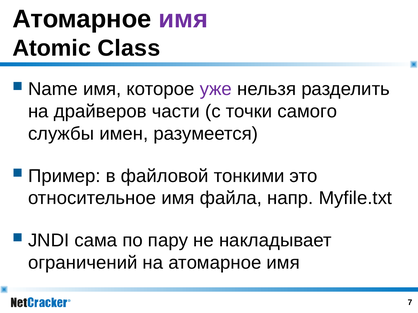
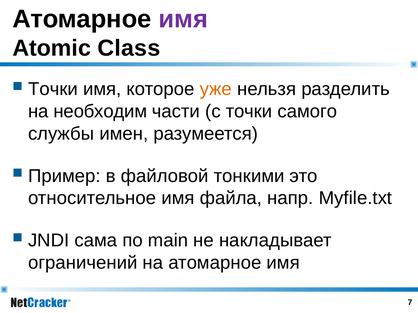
Name at (53, 89): Name -> Точки
уже colour: purple -> orange
драйверов: драйверов -> необходим
пару: пару -> main
